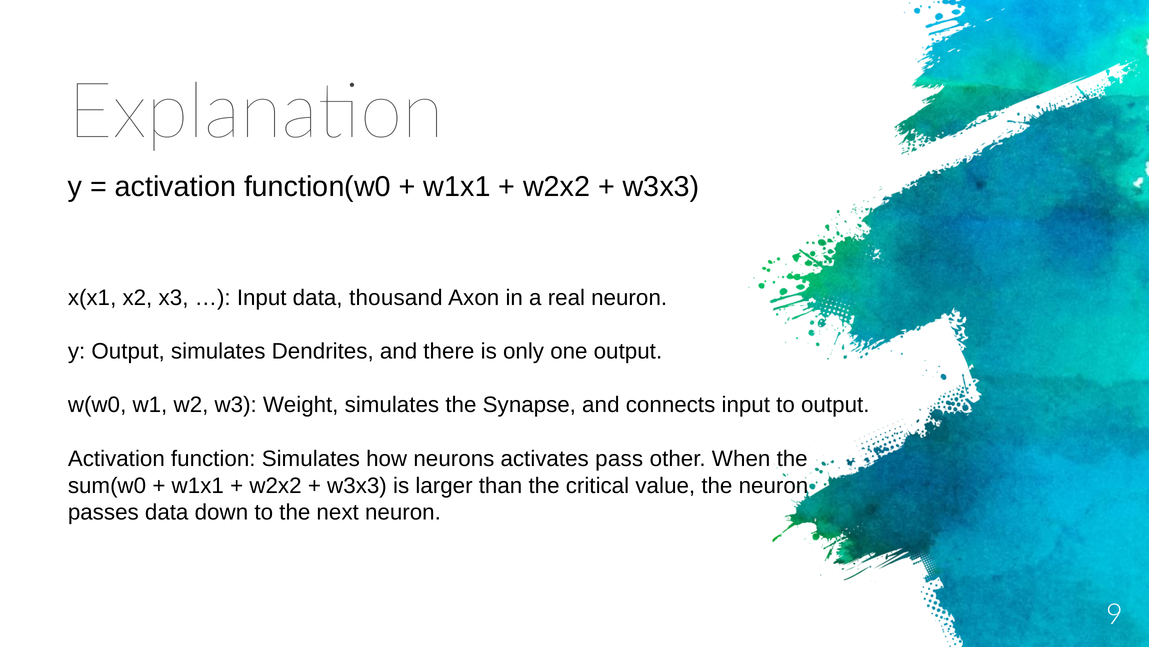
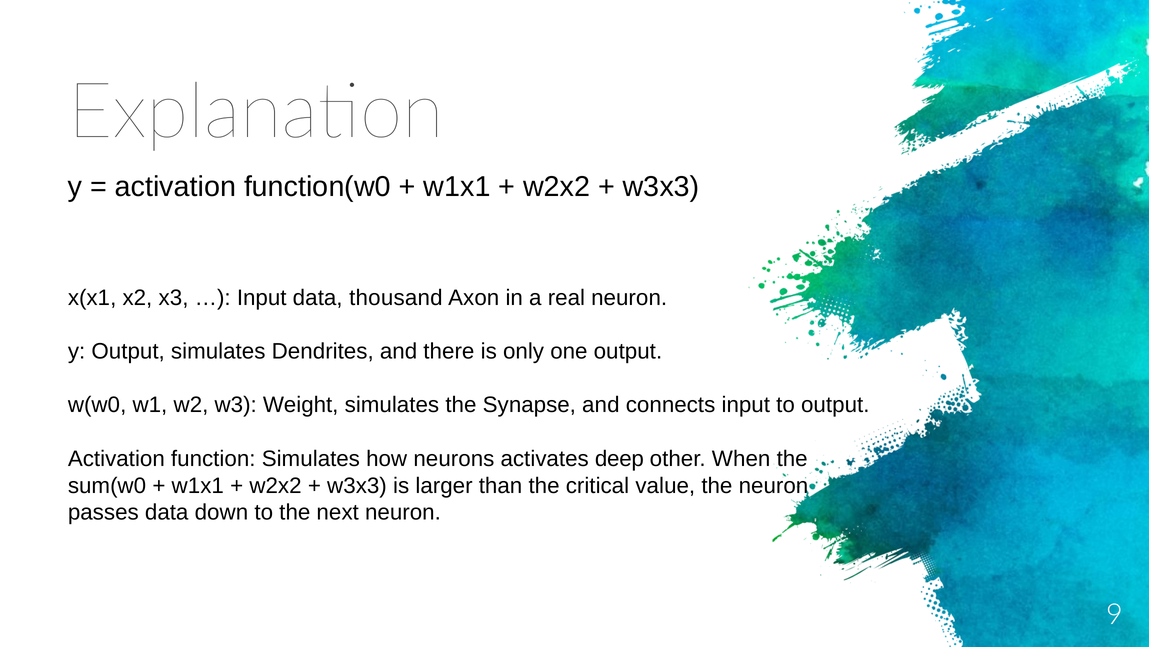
pass: pass -> deep
